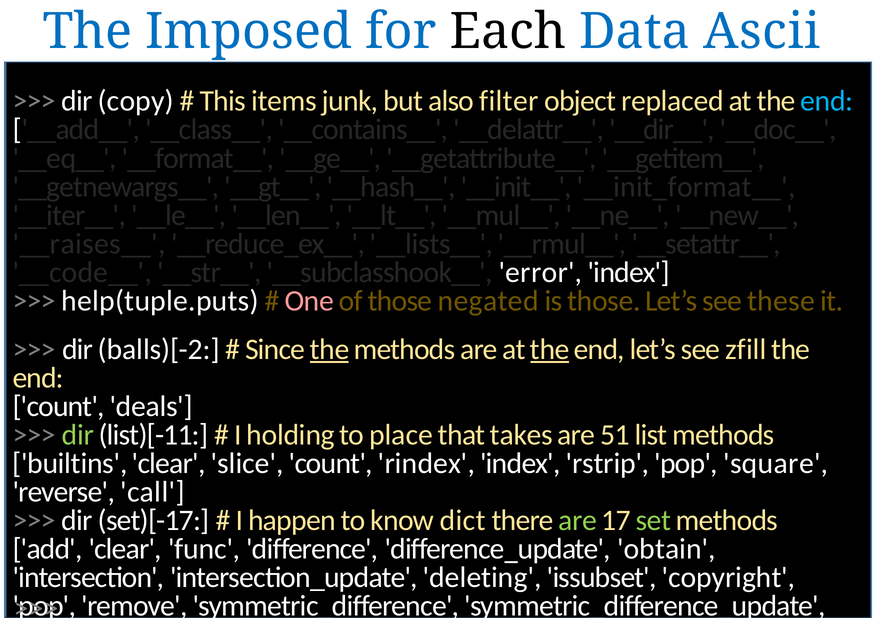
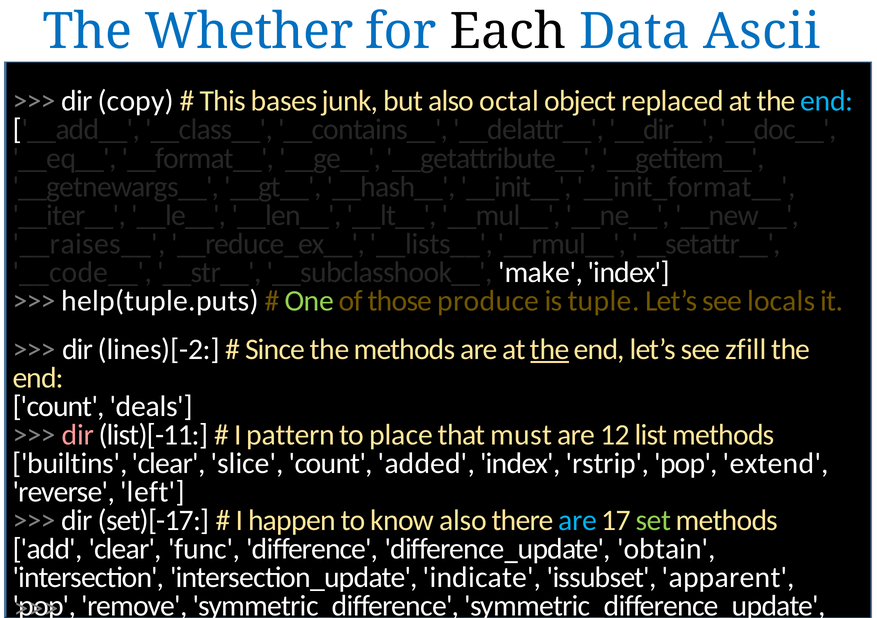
Imposed: Imposed -> Whether
items: items -> bases
filter: filter -> octal
error: error -> make
One colour: pink -> light green
negated: negated -> produce
is those: those -> tuple
these: these -> locals
balls)[-2: balls)[-2 -> lines)[-2
the at (330, 349) underline: present -> none
dir at (78, 435) colour: light green -> pink
holding: holding -> pattern
takes: takes -> must
51: 51 -> 12
rindex: rindex -> added
square: square -> extend
call: call -> left
know dict: dict -> also
are at (578, 521) colour: light green -> light blue
deleting: deleting -> indicate
copyright: copyright -> apparent
